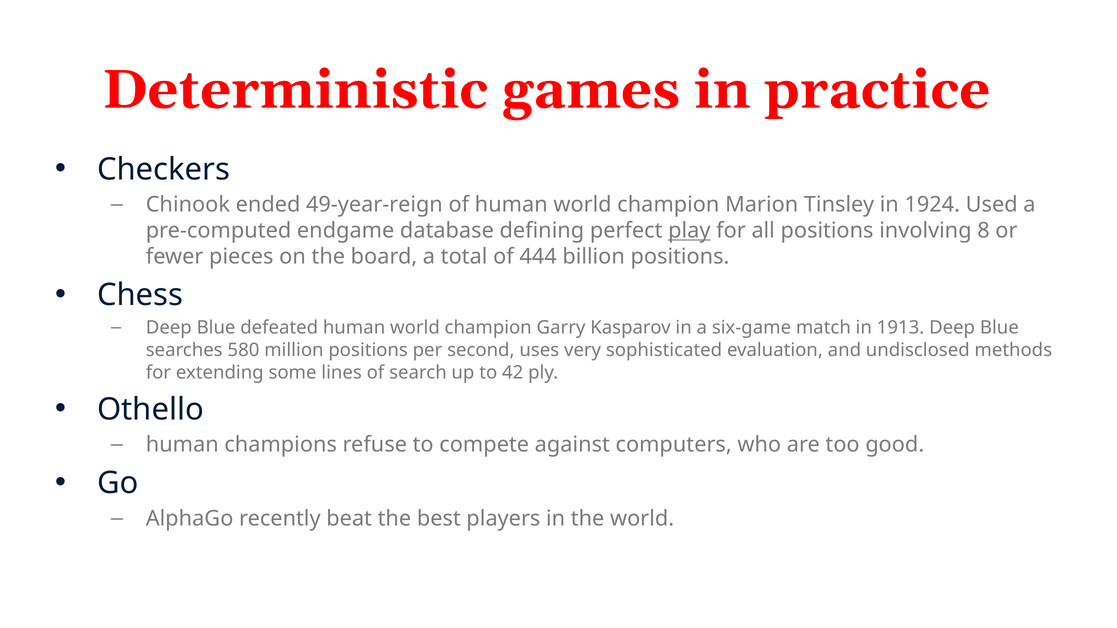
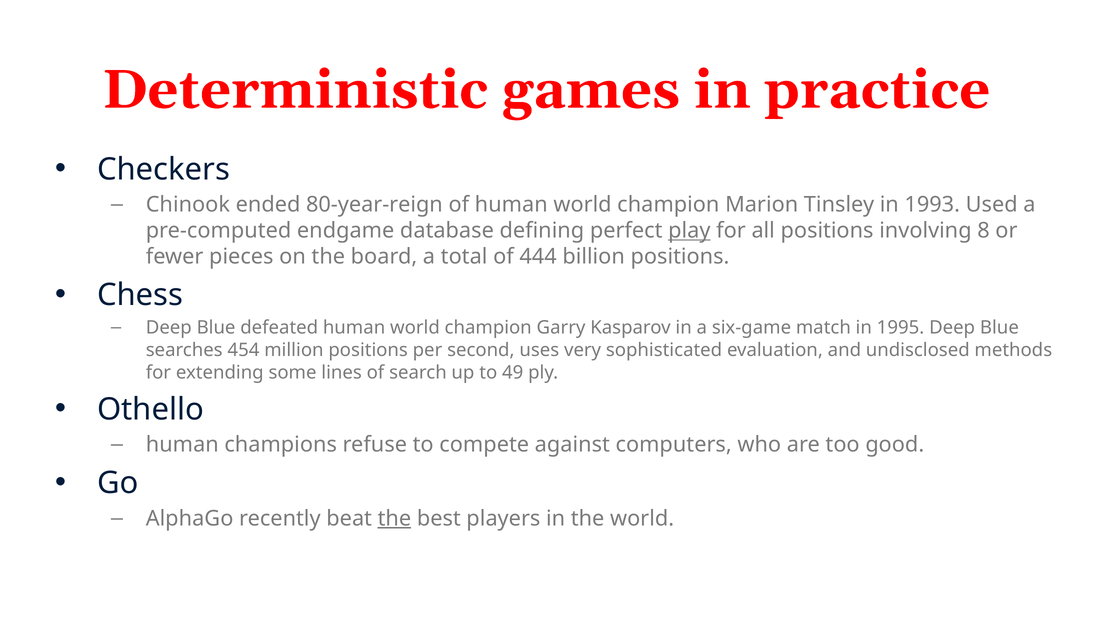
49-year-reign: 49-year-reign -> 80-year-reign
1924: 1924 -> 1993
1913: 1913 -> 1995
580: 580 -> 454
42: 42 -> 49
the at (394, 519) underline: none -> present
